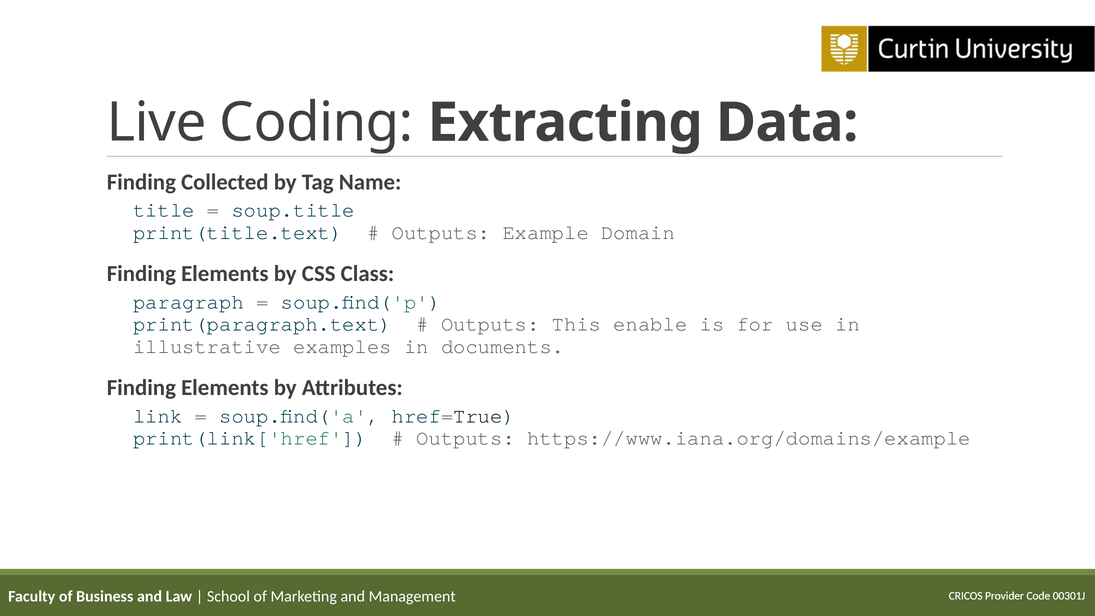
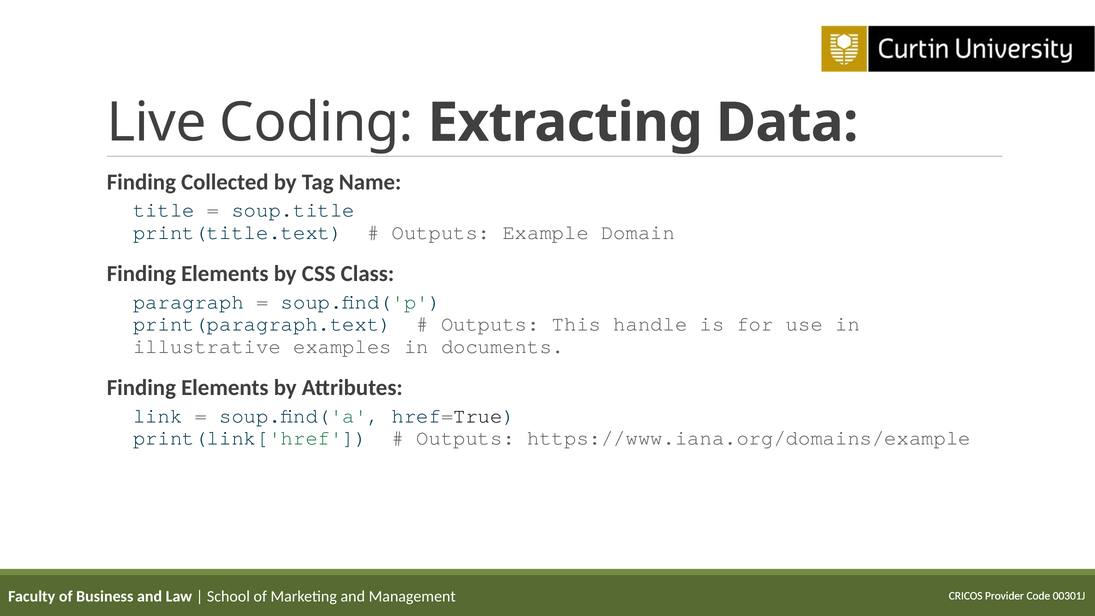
enable: enable -> handle
